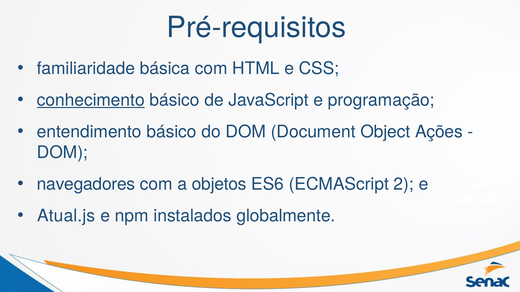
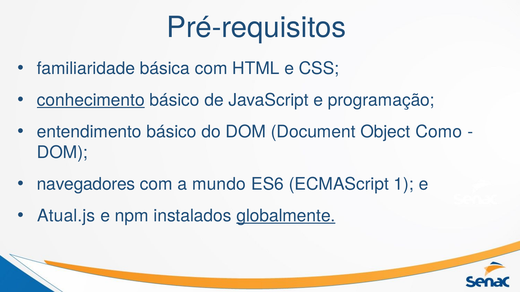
Ações: Ações -> Como
objetos: objetos -> mundo
2: 2 -> 1
globalmente underline: none -> present
